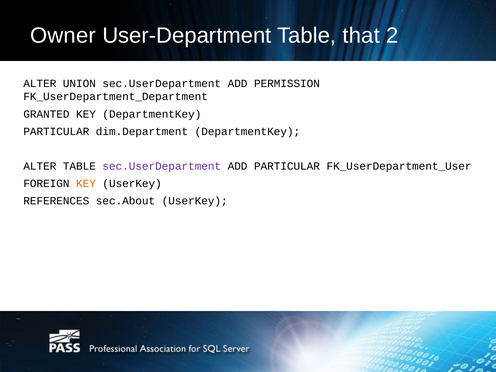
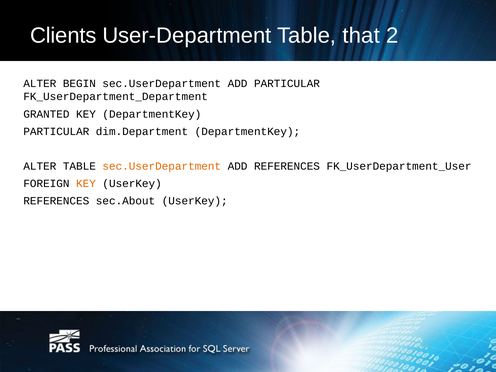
Owner: Owner -> Clients
UNION: UNION -> BEGIN
ADD PERMISSION: PERMISSION -> PARTICULAR
sec.UserDepartment at (162, 166) colour: purple -> orange
ADD PARTICULAR: PARTICULAR -> REFERENCES
